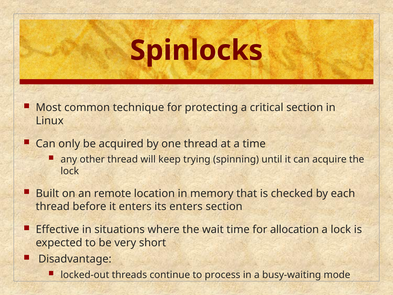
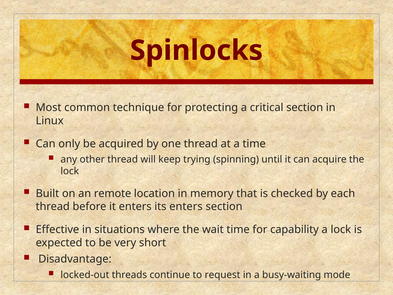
allocation: allocation -> capability
process: process -> request
